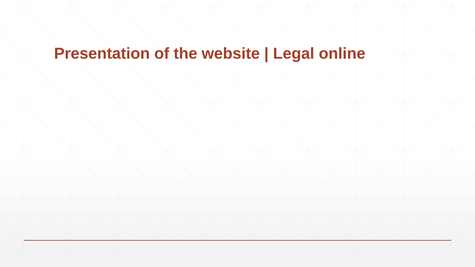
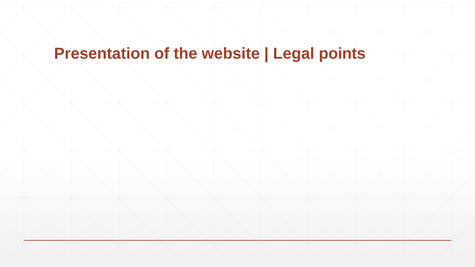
online: online -> points
